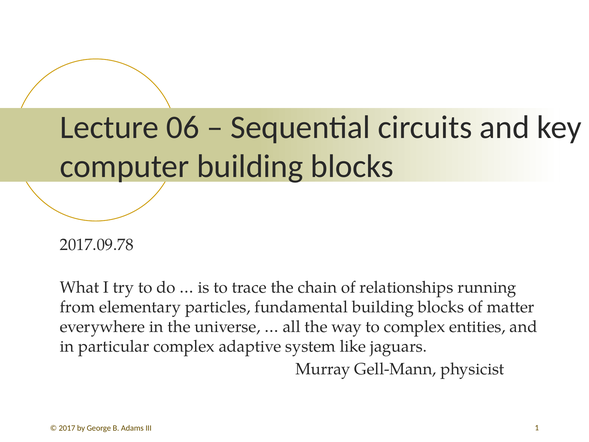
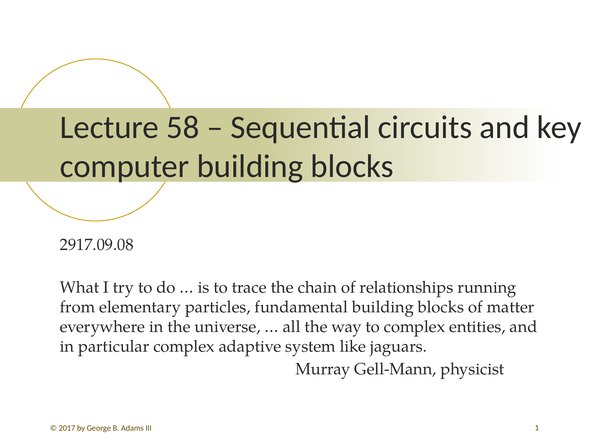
06: 06 -> 58
2017.09.78: 2017.09.78 -> 2917.09.08
